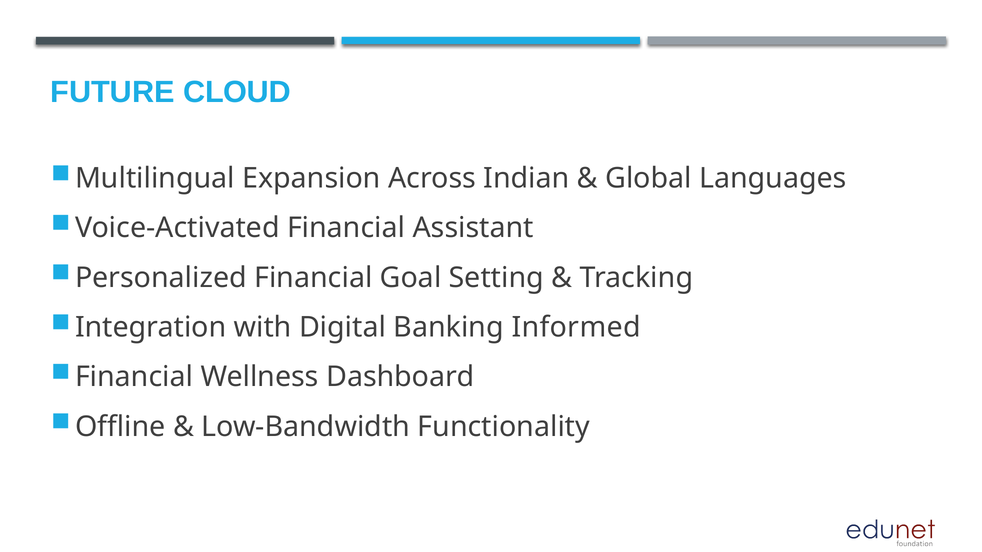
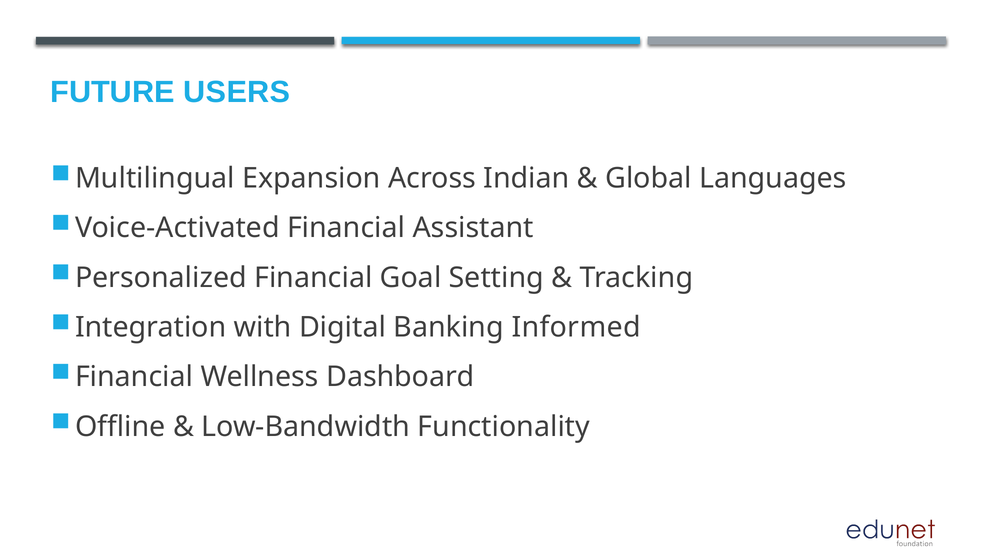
CLOUD: CLOUD -> USERS
